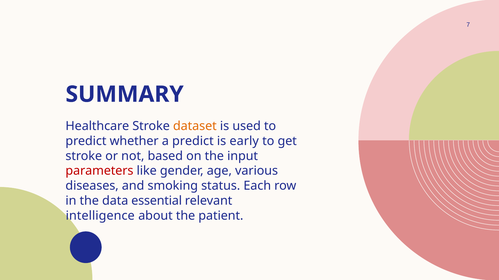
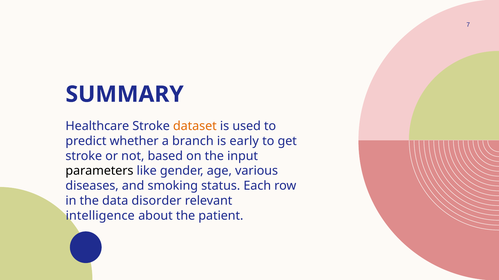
a predict: predict -> branch
parameters colour: red -> black
essential: essential -> disorder
